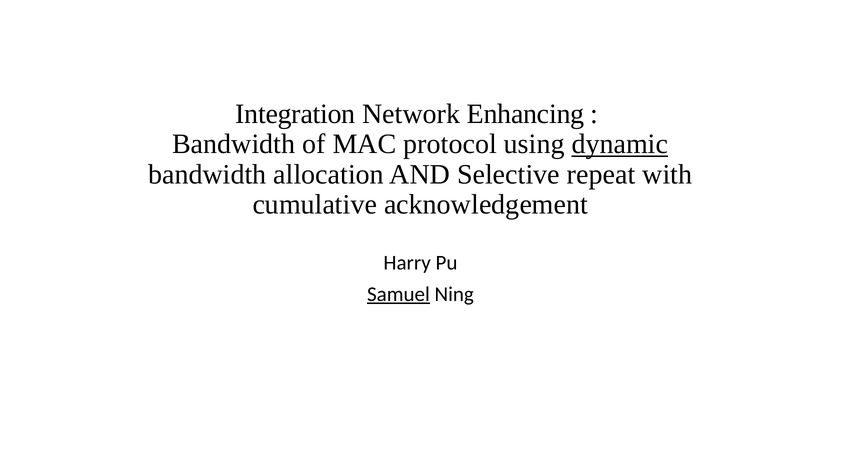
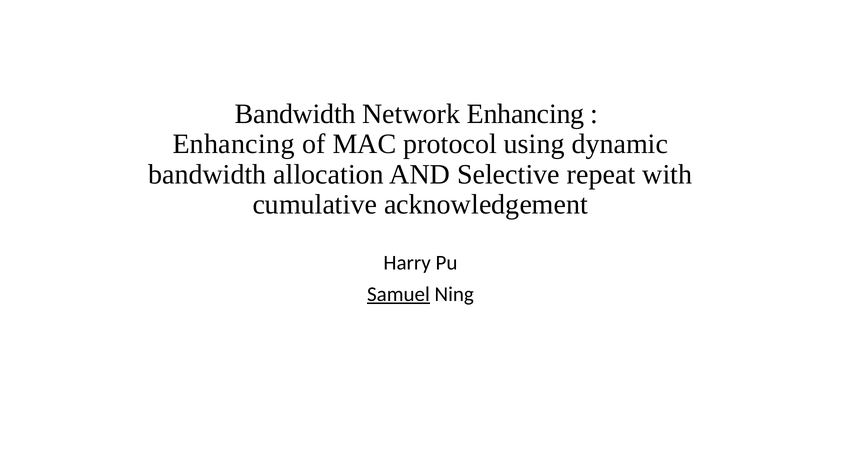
Integration at (295, 114): Integration -> Bandwidth
Bandwidth at (234, 144): Bandwidth -> Enhancing
dynamic underline: present -> none
